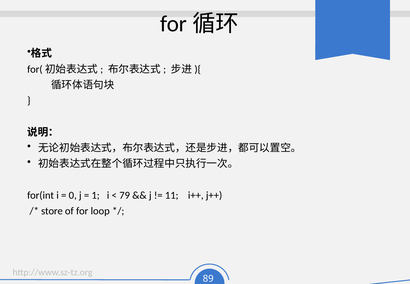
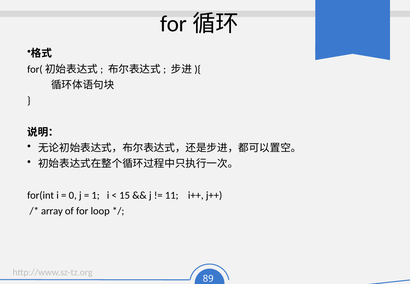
79: 79 -> 15
store: store -> array
